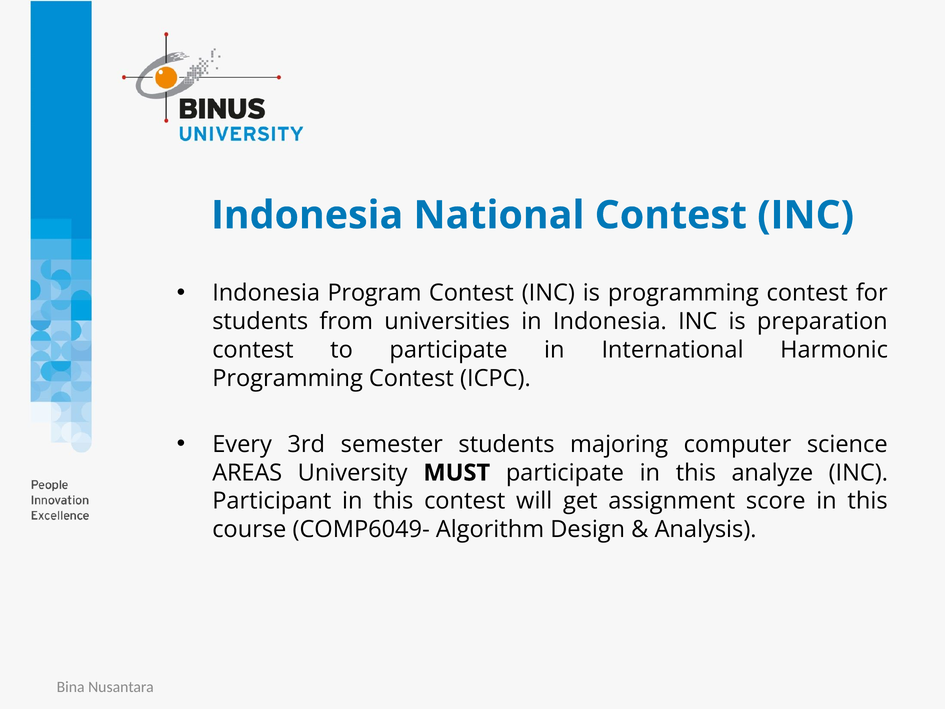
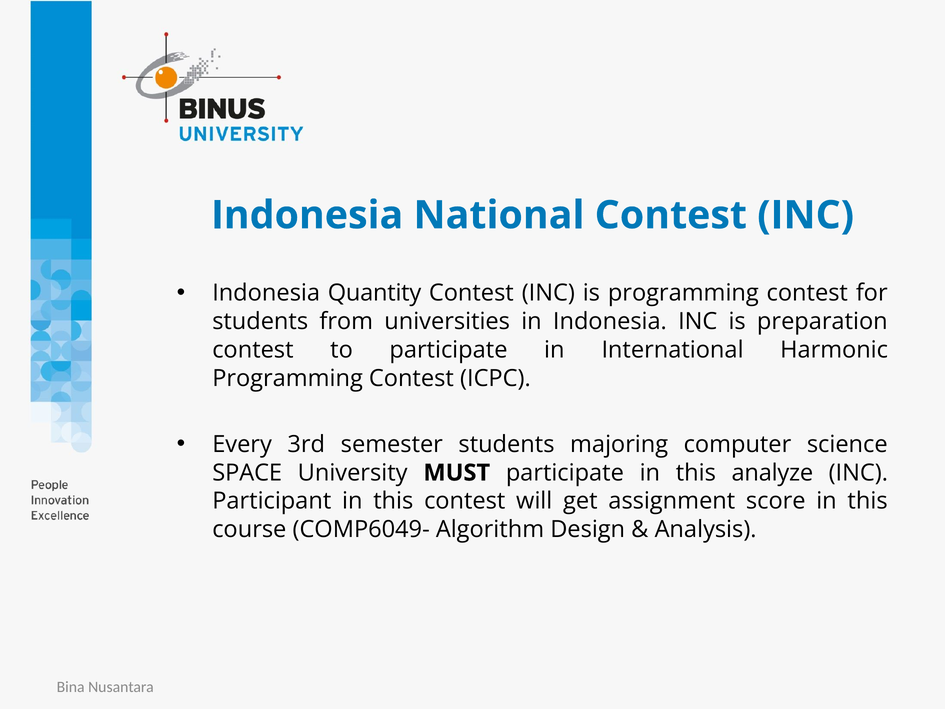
Program: Program -> Quantity
AREAS: AREAS -> SPACE
